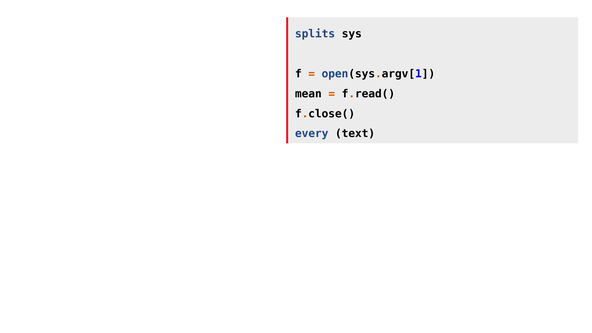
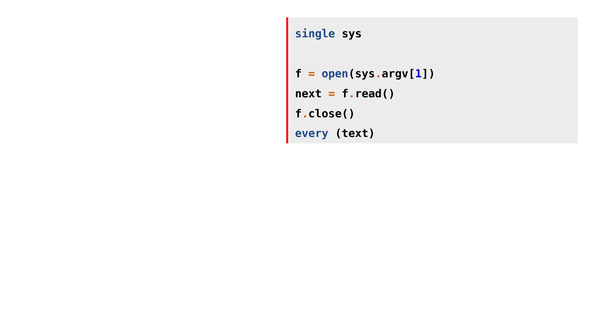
splits: splits -> single
mean: mean -> next
